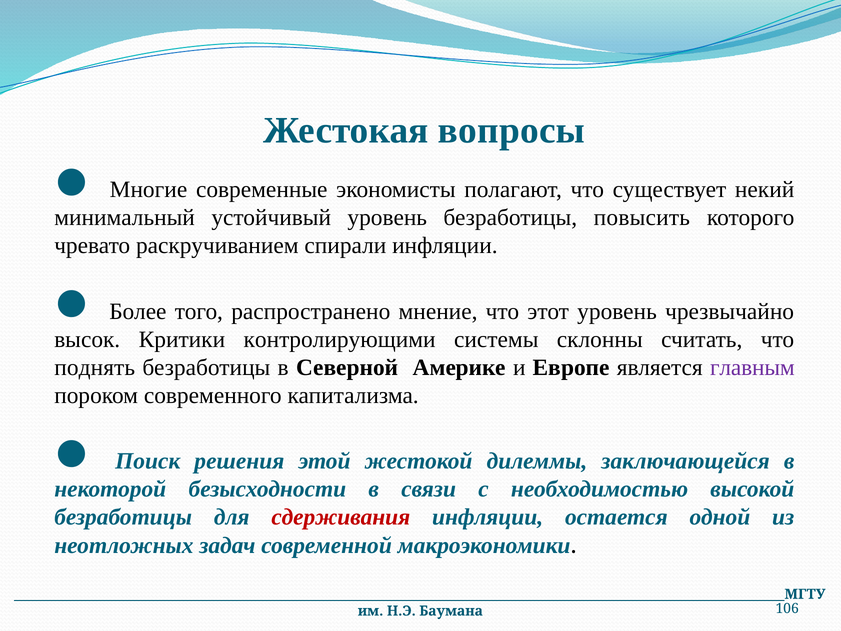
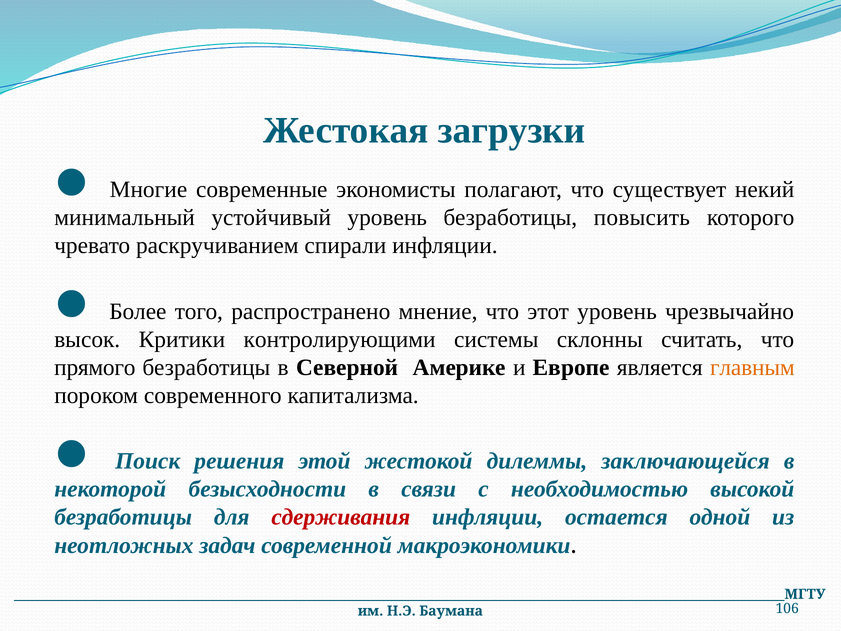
вопросы: вопросы -> загрузки
поднять: поднять -> прямого
главным colour: purple -> orange
